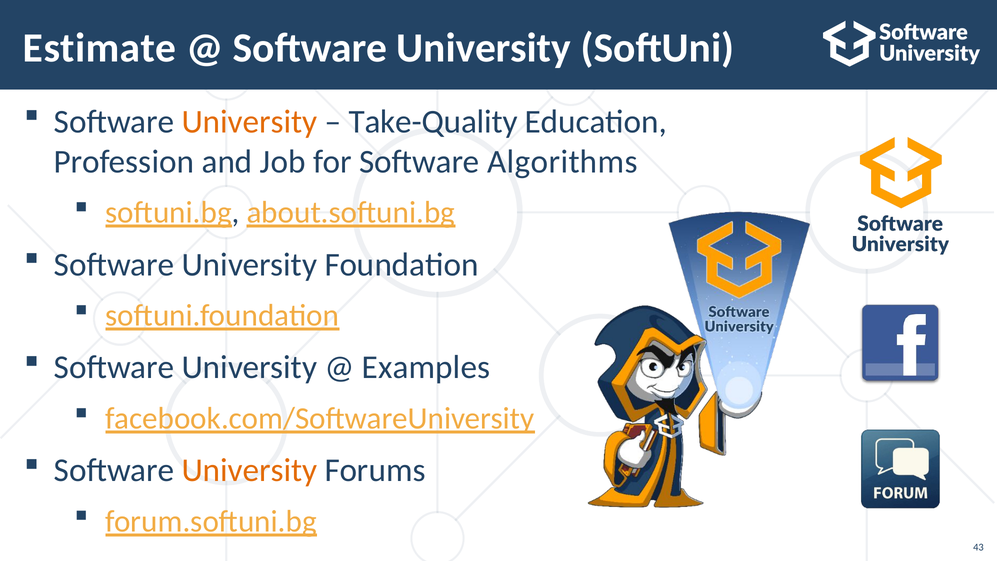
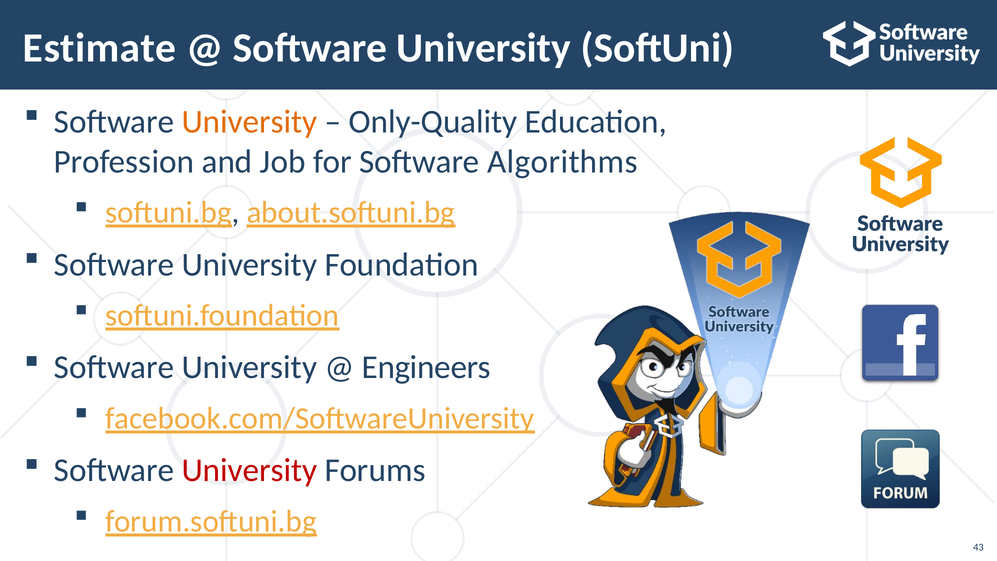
Take-Quality: Take-Quality -> Only-Quality
Examples: Examples -> Engineers
University at (249, 470) colour: orange -> red
